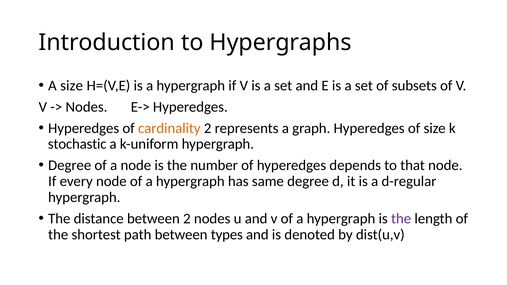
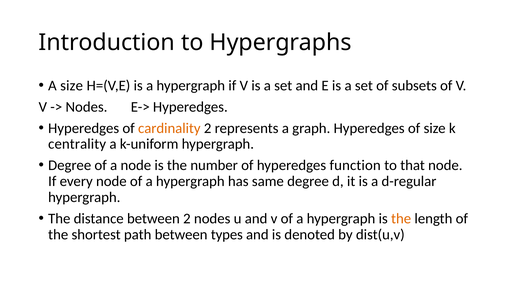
stochastic: stochastic -> centrality
depends: depends -> function
the at (401, 219) colour: purple -> orange
